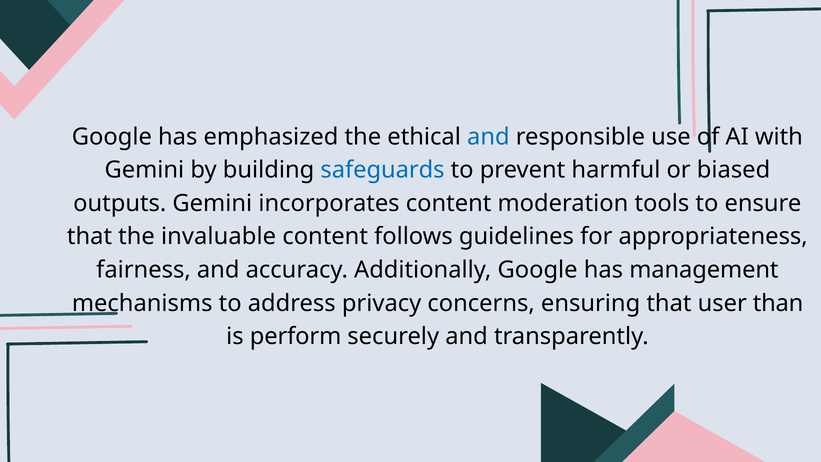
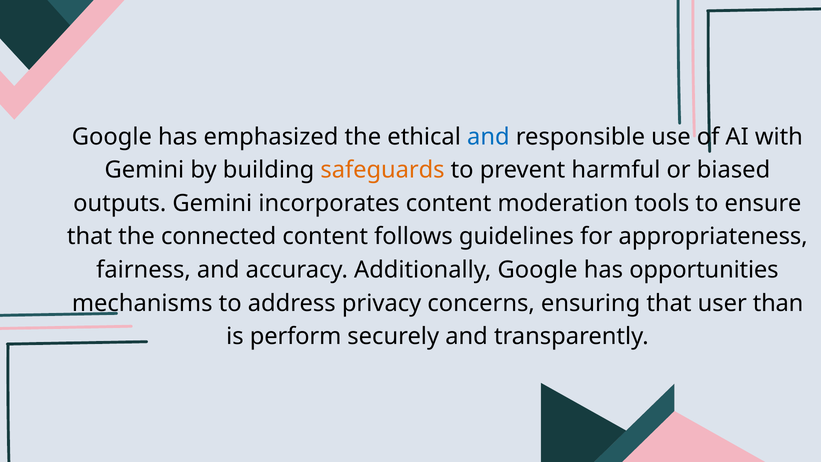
safeguards colour: blue -> orange
invaluable: invaluable -> connected
management: management -> opportunities
